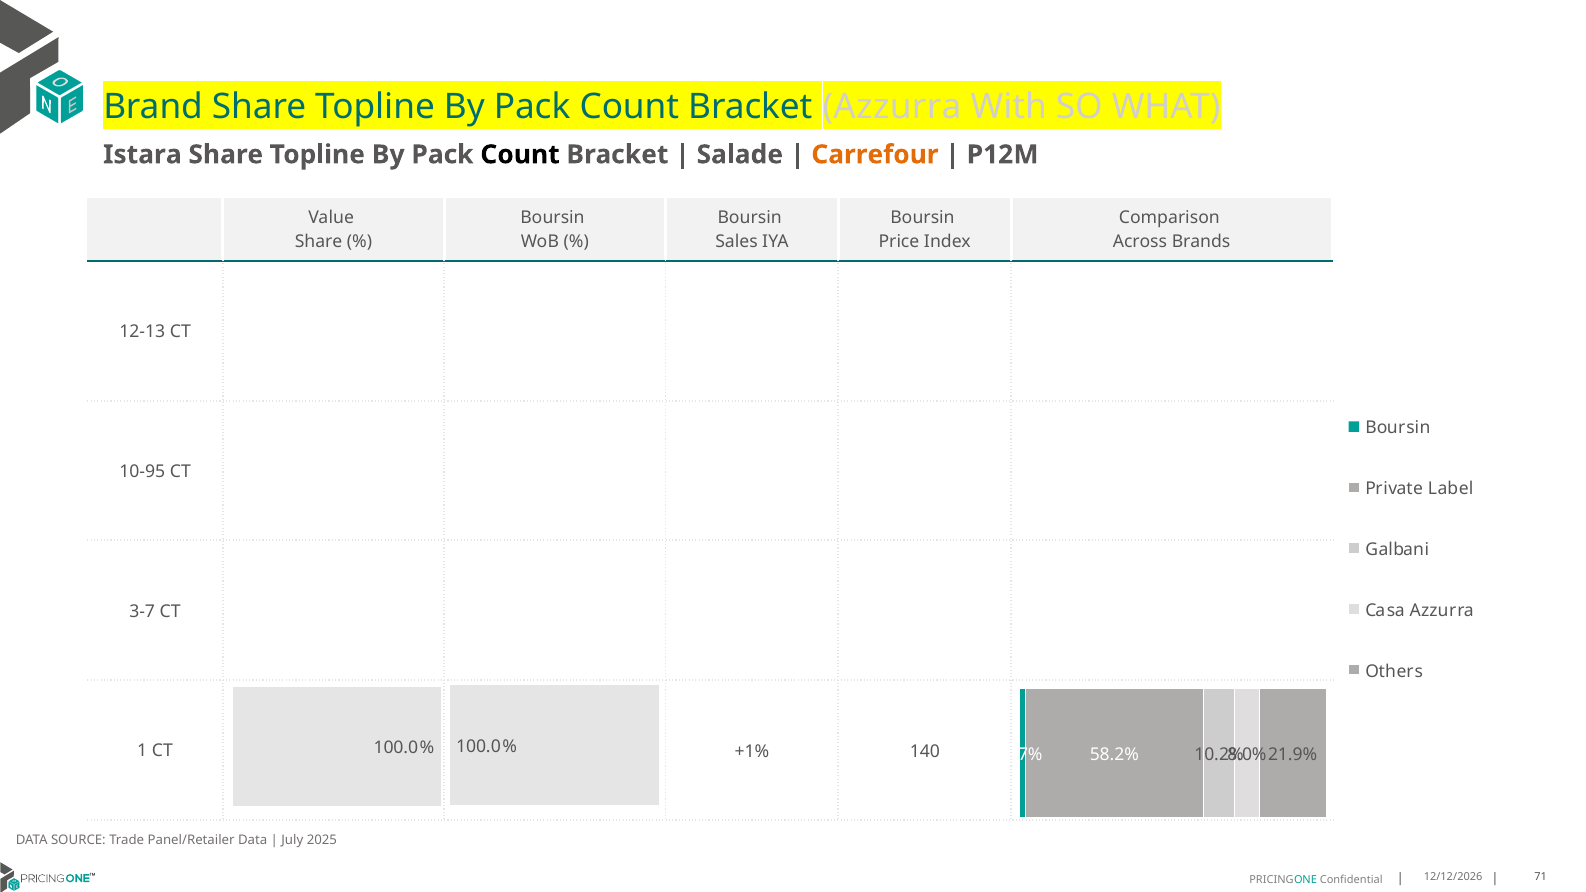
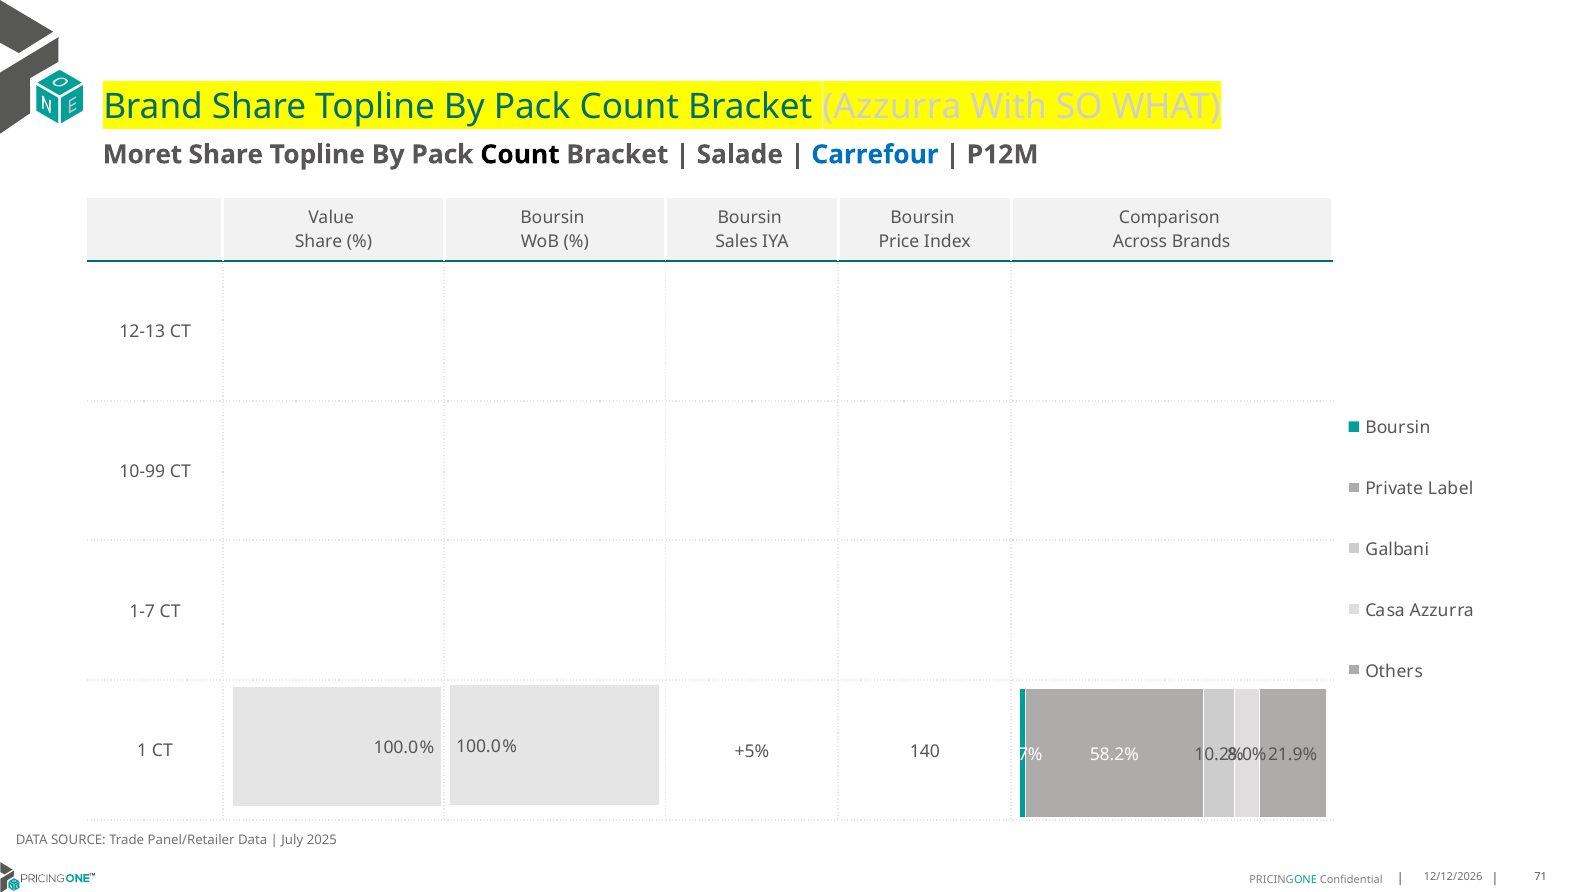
Istara: Istara -> Moret
Carrefour colour: orange -> blue
10-95: 10-95 -> 10-99
3-7: 3-7 -> 1-7
+1%: +1% -> +5%
